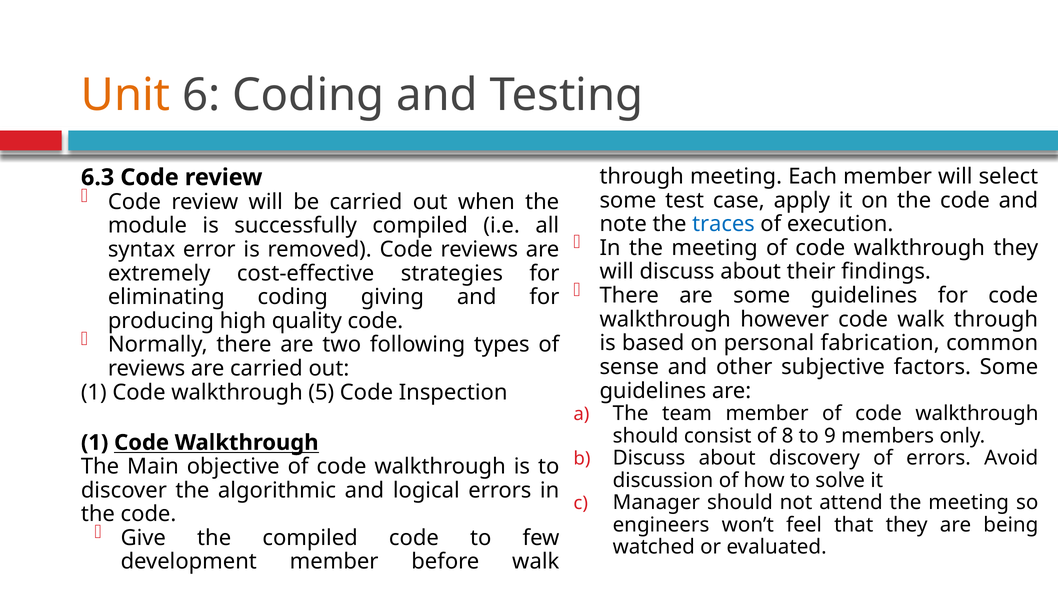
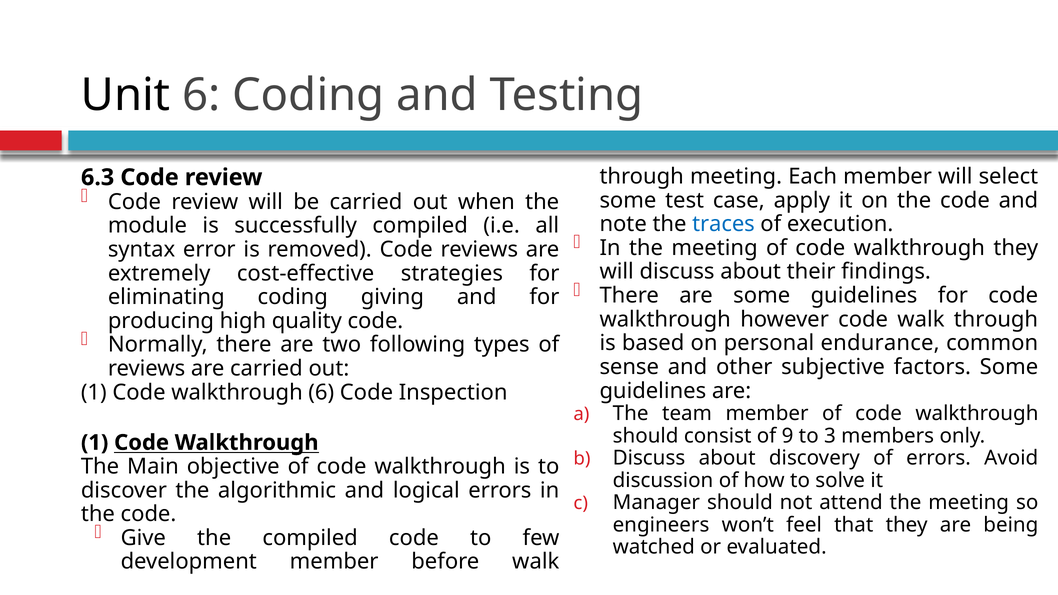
Unit colour: orange -> black
fabrication: fabrication -> endurance
walkthrough 5: 5 -> 6
8: 8 -> 9
9: 9 -> 3
